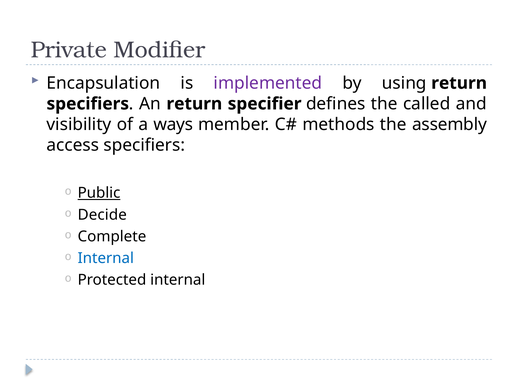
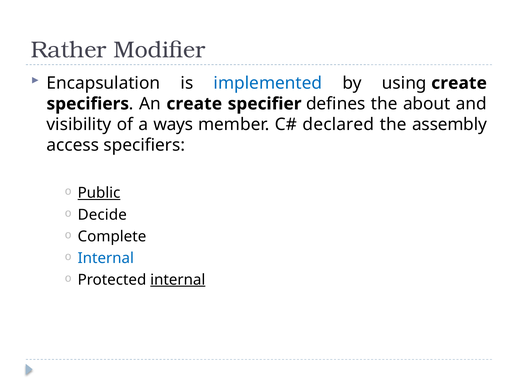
Private: Private -> Rather
implemented colour: purple -> blue
using return: return -> create
An return: return -> create
called: called -> about
methods: methods -> declared
internal at (178, 280) underline: none -> present
